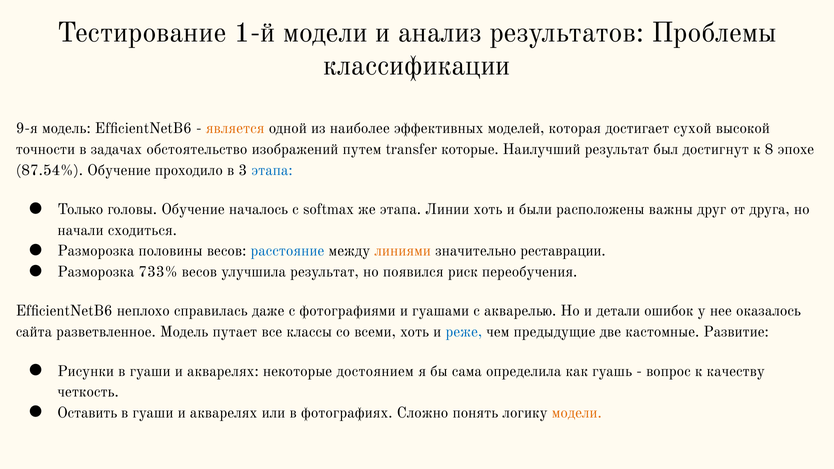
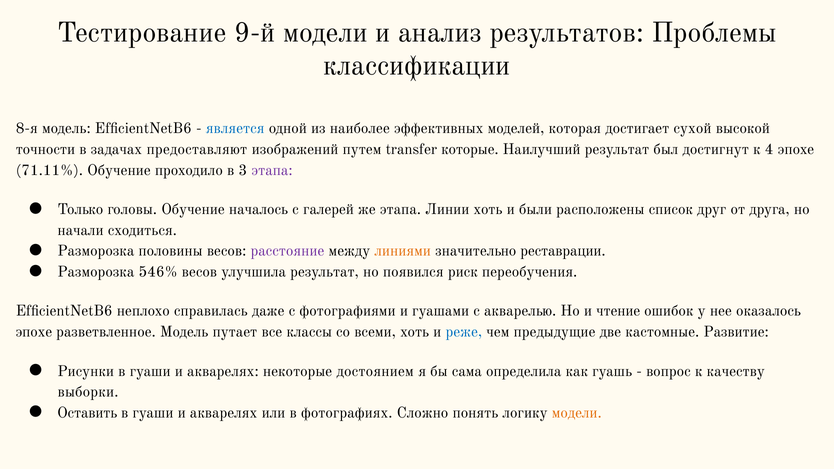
1-й: 1-й -> 9-й
9-я: 9-я -> 8-я
является colour: orange -> blue
обстоятельство: обстоятельство -> предоставляют
8: 8 -> 4
87.54%: 87.54% -> 71.11%
этапа at (272, 170) colour: blue -> purple
softmax: softmax -> галерей
важны: важны -> список
расстояние colour: blue -> purple
733%: 733% -> 546%
детали: детали -> чтение
сайта at (34, 332): сайта -> эпохе
четкость: четкость -> выборки
